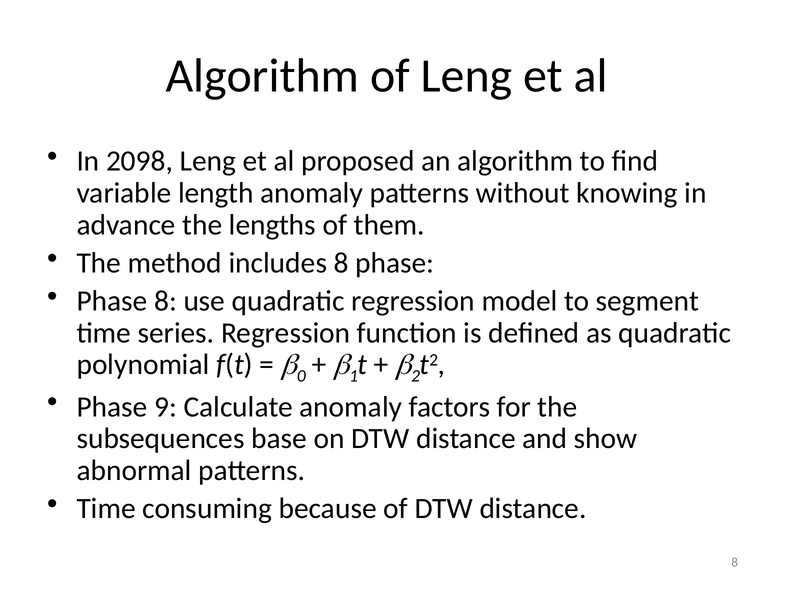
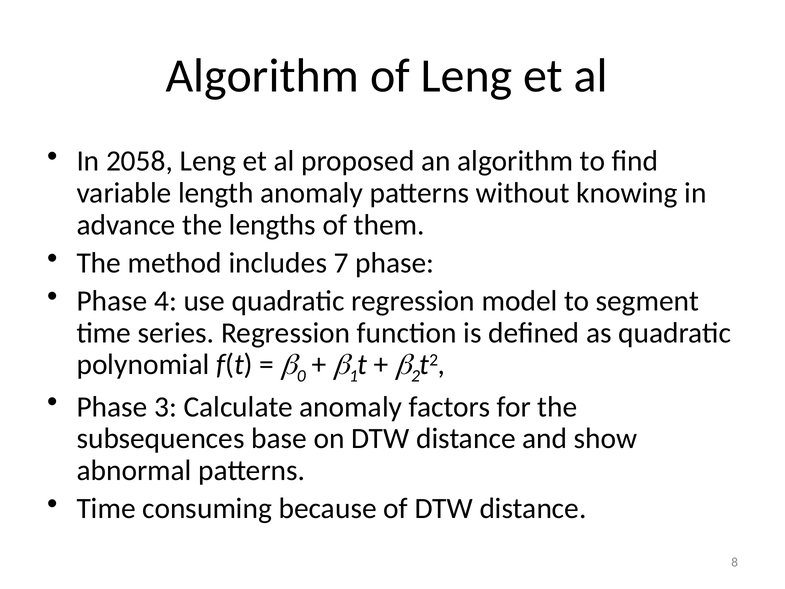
2098: 2098 -> 2058
includes 8: 8 -> 7
Phase 8: 8 -> 4
9: 9 -> 3
